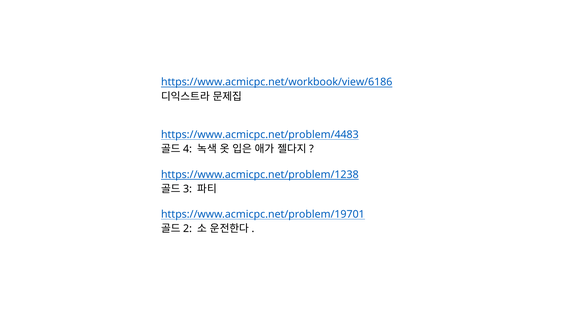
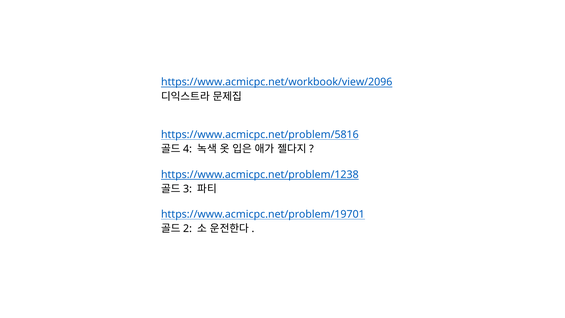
https://www.acmicpc.net/workbook/view/6186: https://www.acmicpc.net/workbook/view/6186 -> https://www.acmicpc.net/workbook/view/2096
https://www.acmicpc.net/problem/4483: https://www.acmicpc.net/problem/4483 -> https://www.acmicpc.net/problem/5816
